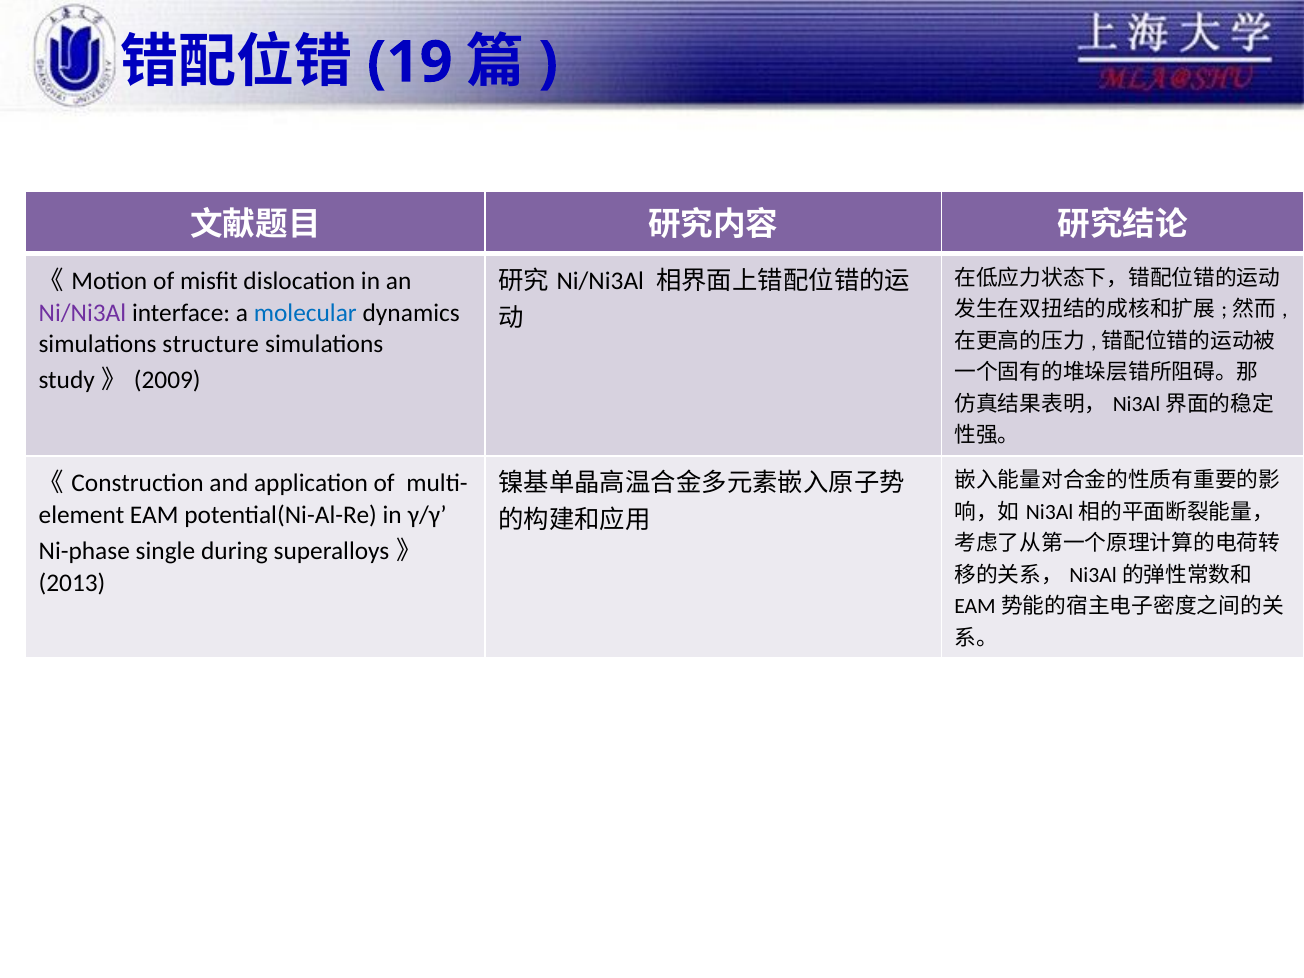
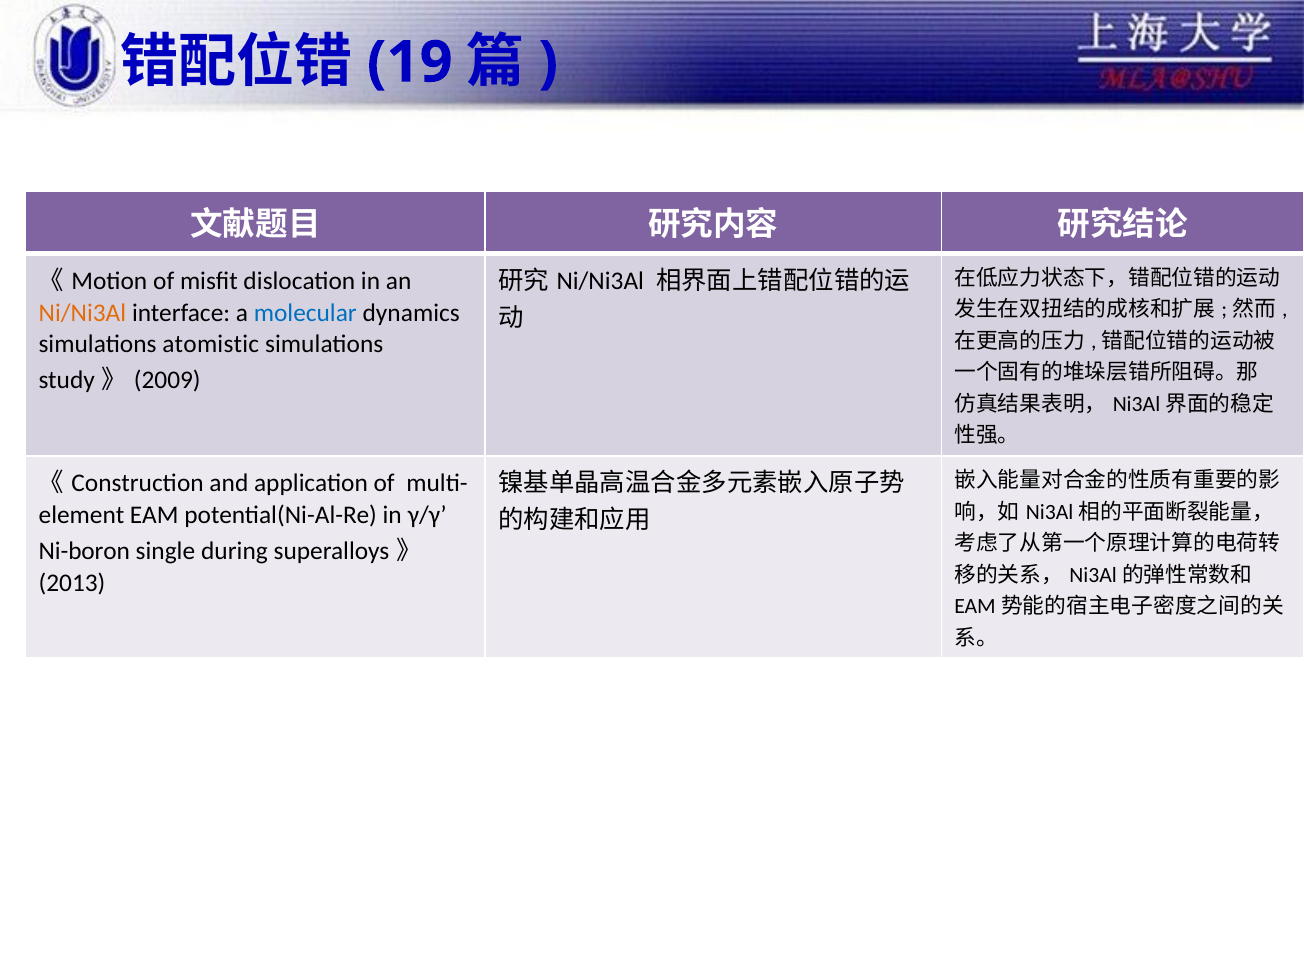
Ni/Ni3Al at (82, 313) colour: purple -> orange
structure: structure -> atomistic
Ni-phase: Ni-phase -> Ni-boron
